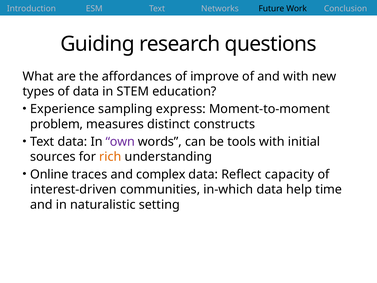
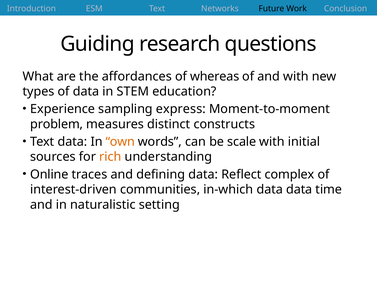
improve: improve -> whereas
own colour: purple -> orange
tools: tools -> scale
complex: complex -> defining
capacity: capacity -> complex
data help: help -> data
